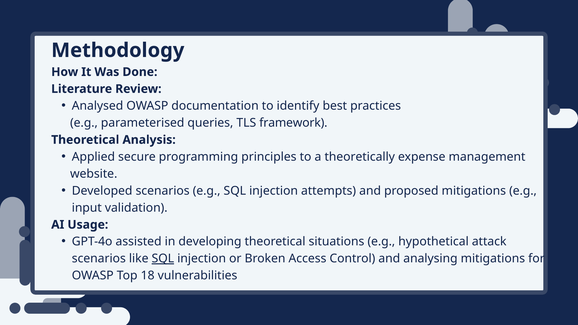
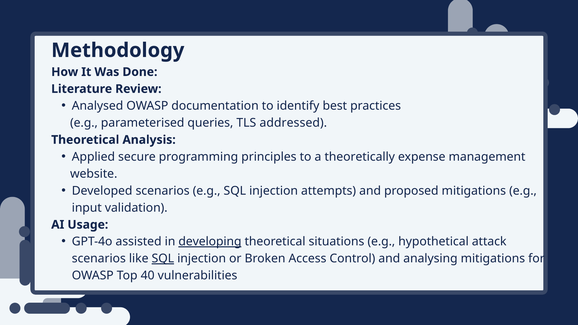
framework: framework -> addressed
developing underline: none -> present
18: 18 -> 40
